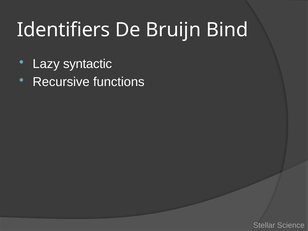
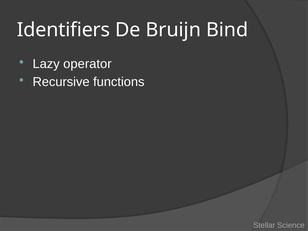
syntactic: syntactic -> operator
